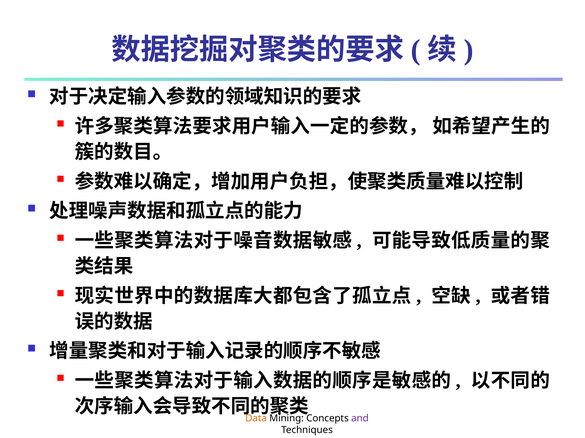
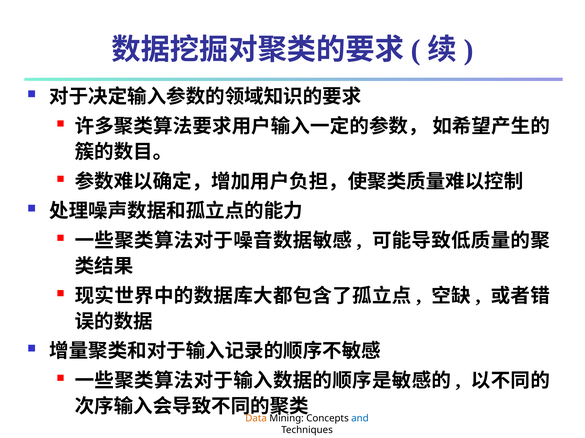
and colour: purple -> blue
